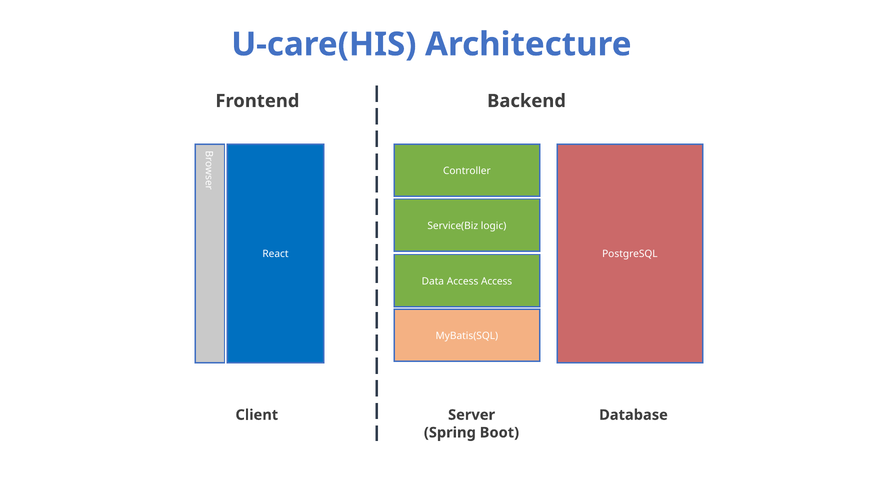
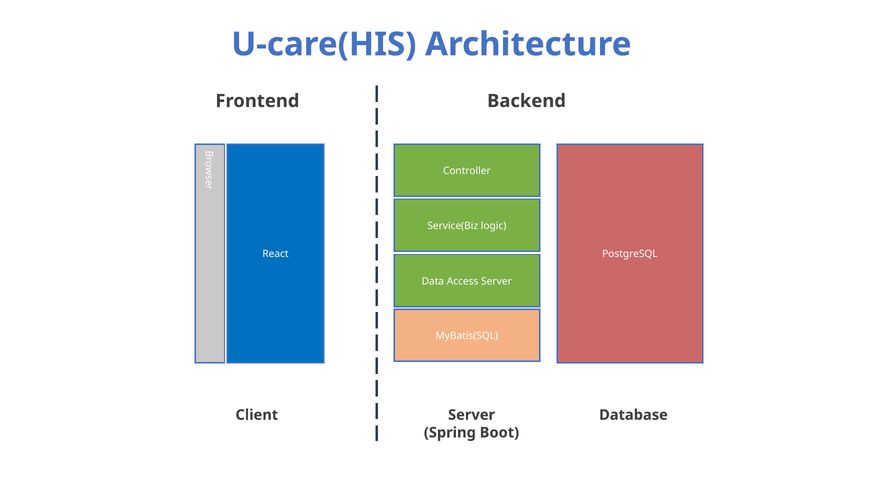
Access Access: Access -> Server
